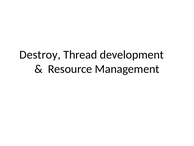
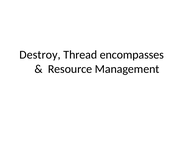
development: development -> encompasses
